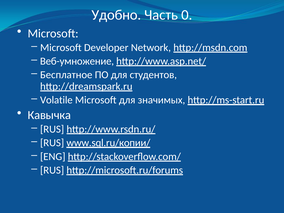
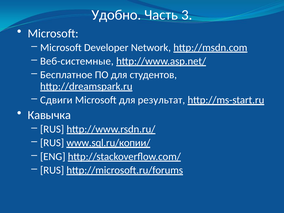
0: 0 -> 3
Веб-умножение: Веб-умножение -> Веб-системные
Volatile: Volatile -> Сдвиги
значимых: значимых -> результат
